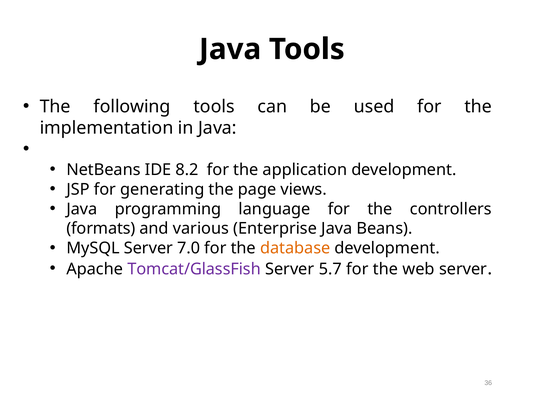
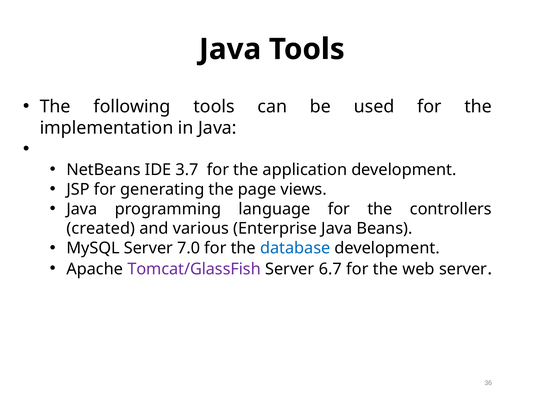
8.2: 8.2 -> 3.7
formats: formats -> created
database colour: orange -> blue
5.7: 5.7 -> 6.7
